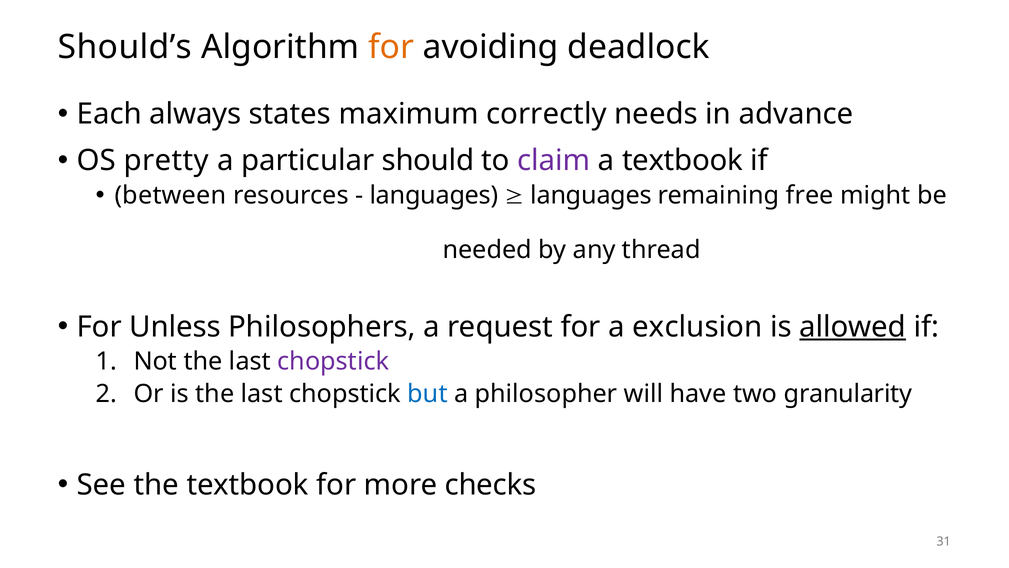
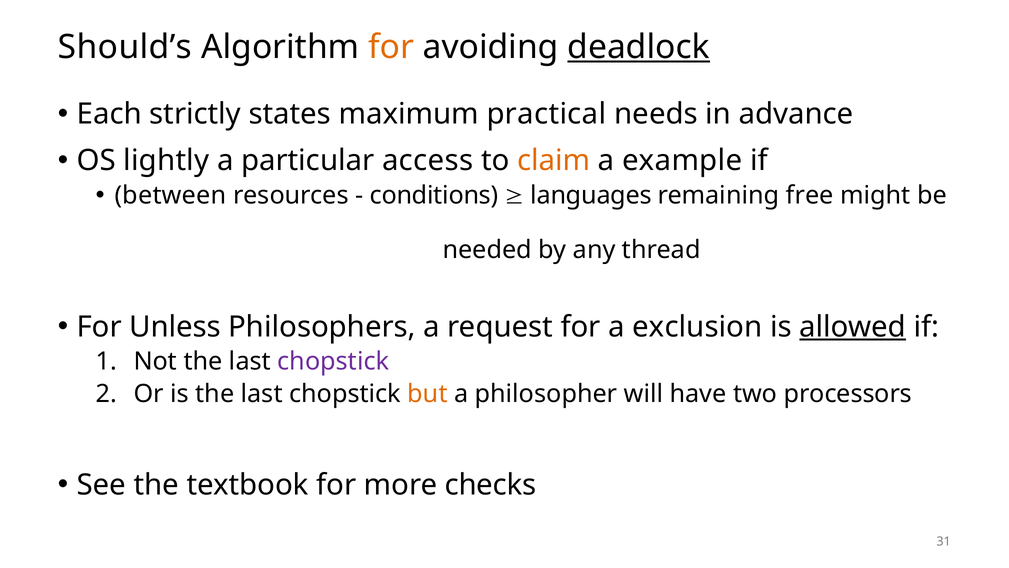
deadlock underline: none -> present
always: always -> strictly
correctly: correctly -> practical
pretty: pretty -> lightly
should: should -> access
claim colour: purple -> orange
a textbook: textbook -> example
languages at (434, 195): languages -> conditions
but colour: blue -> orange
granularity: granularity -> processors
